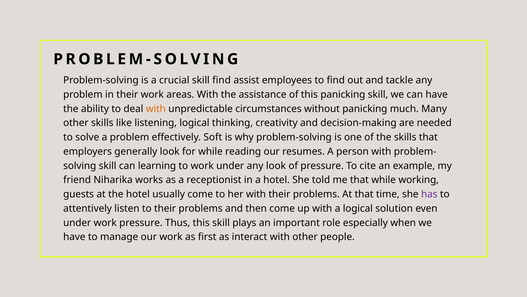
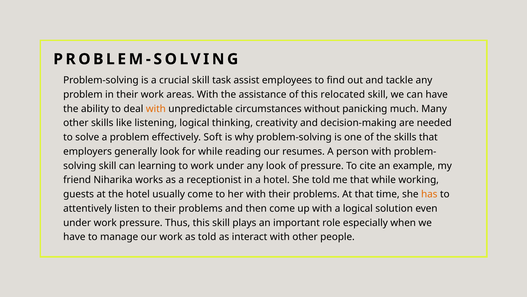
skill find: find -> task
this panicking: panicking -> relocated
has colour: purple -> orange
as first: first -> told
